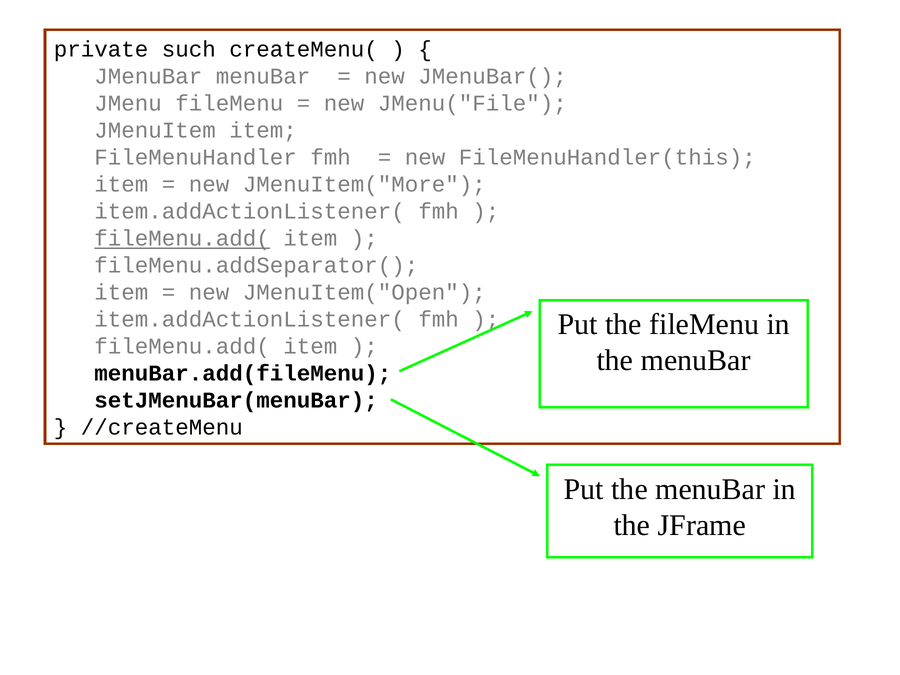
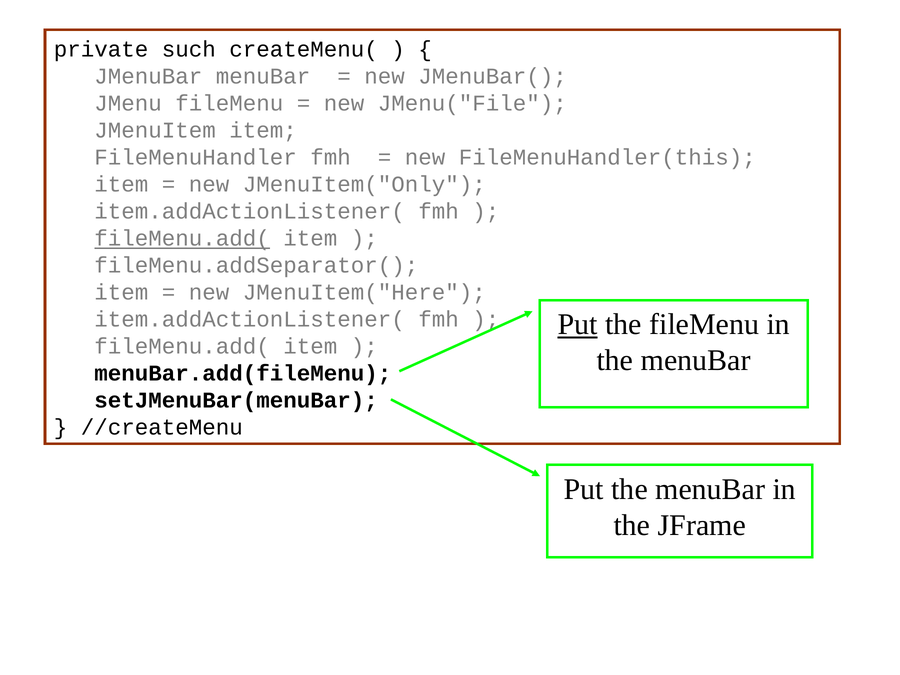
JMenuItem("More: JMenuItem("More -> JMenuItem("Only
JMenuItem("Open: JMenuItem("Open -> JMenuItem("Here
Put at (578, 325) underline: none -> present
